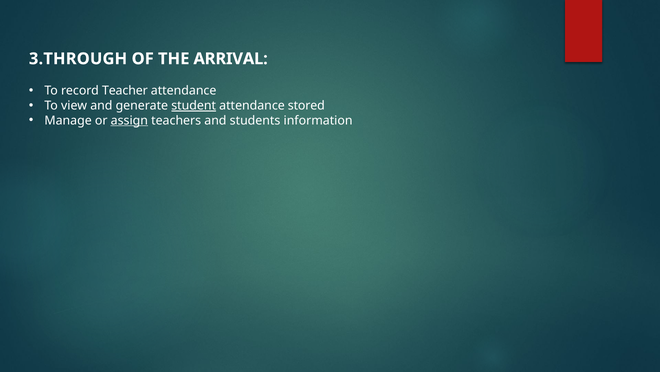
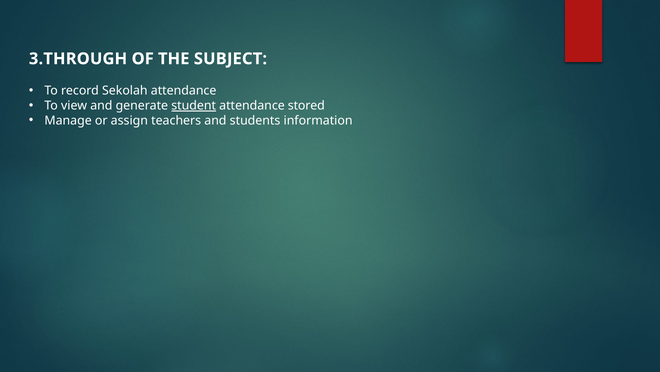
ARRIVAL: ARRIVAL -> SUBJECT
Teacher: Teacher -> Sekolah
assign underline: present -> none
